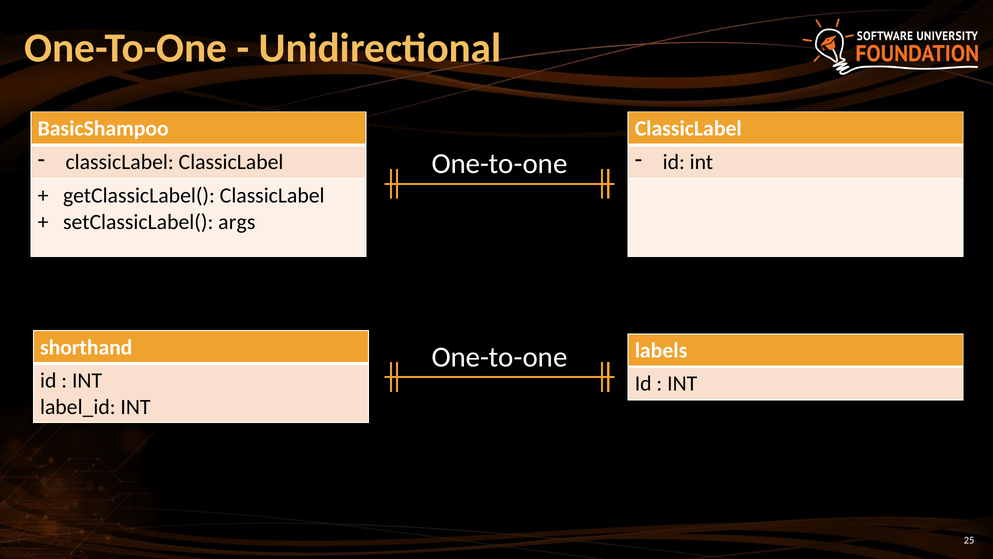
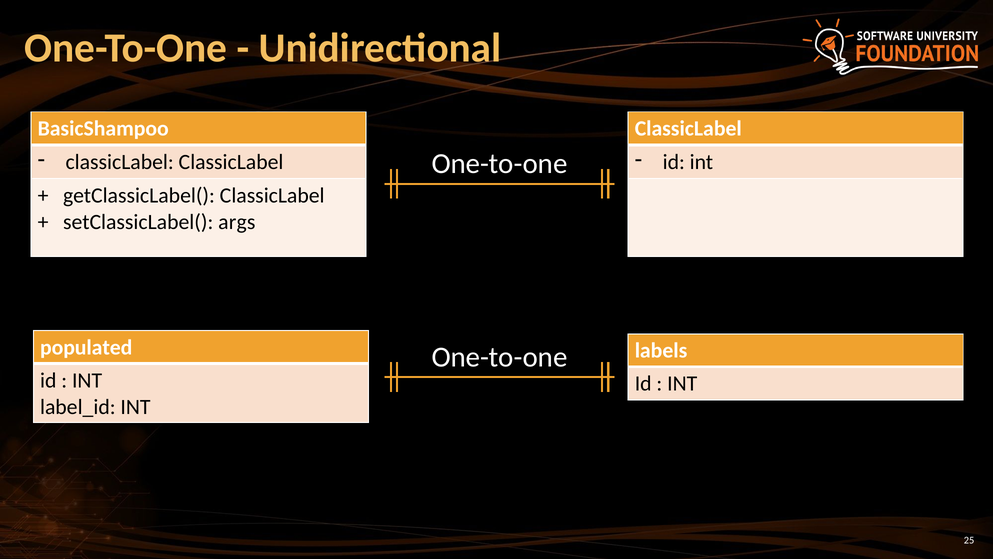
shorthand: shorthand -> populated
